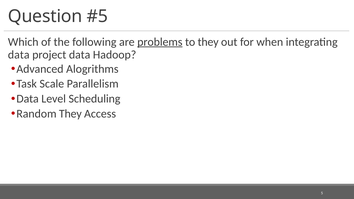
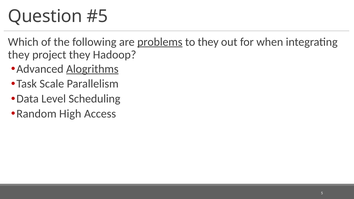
data at (19, 55): data -> they
project data: data -> they
Alogrithms underline: none -> present
Random They: They -> High
